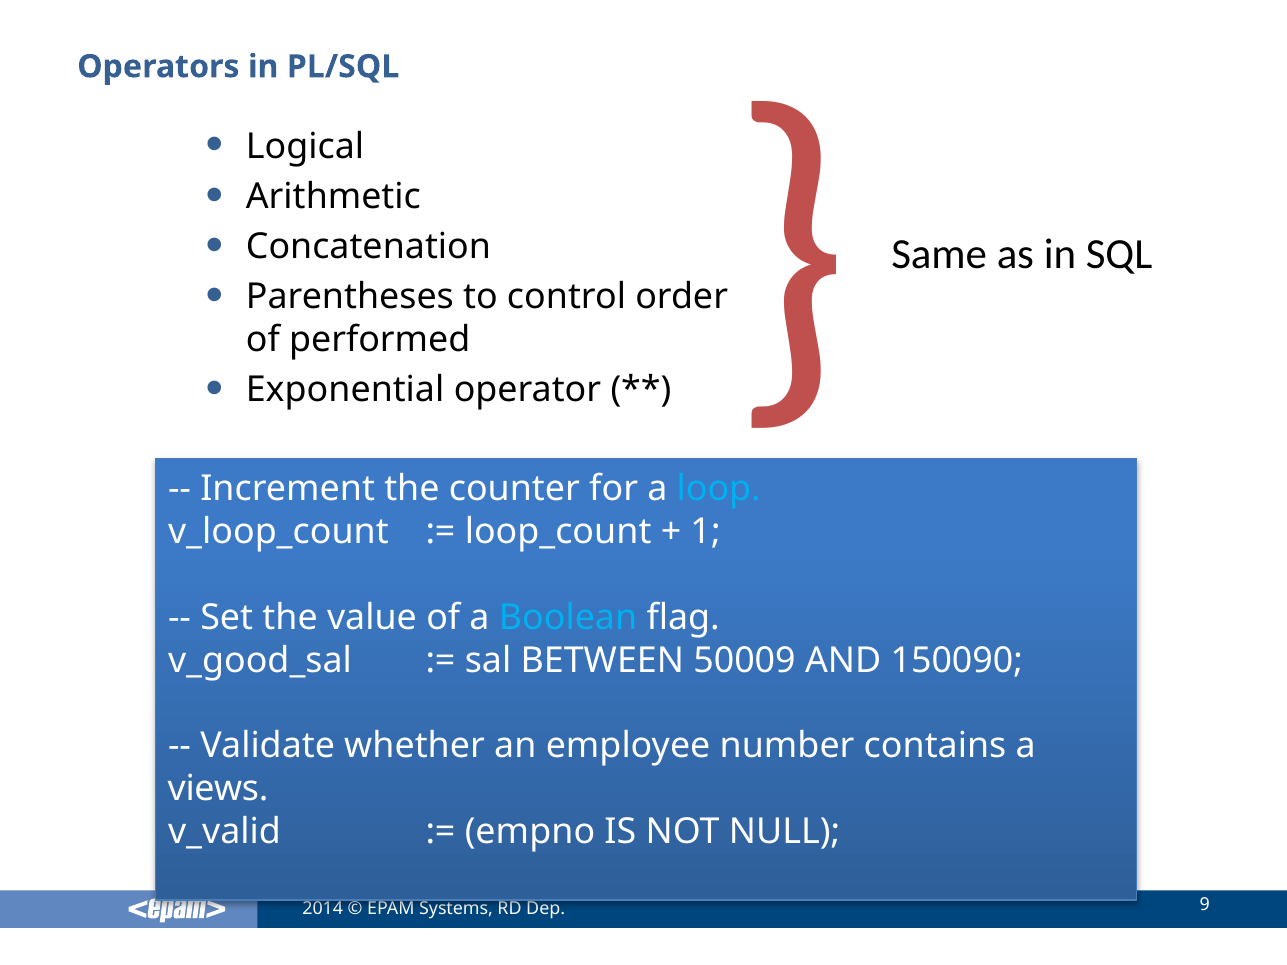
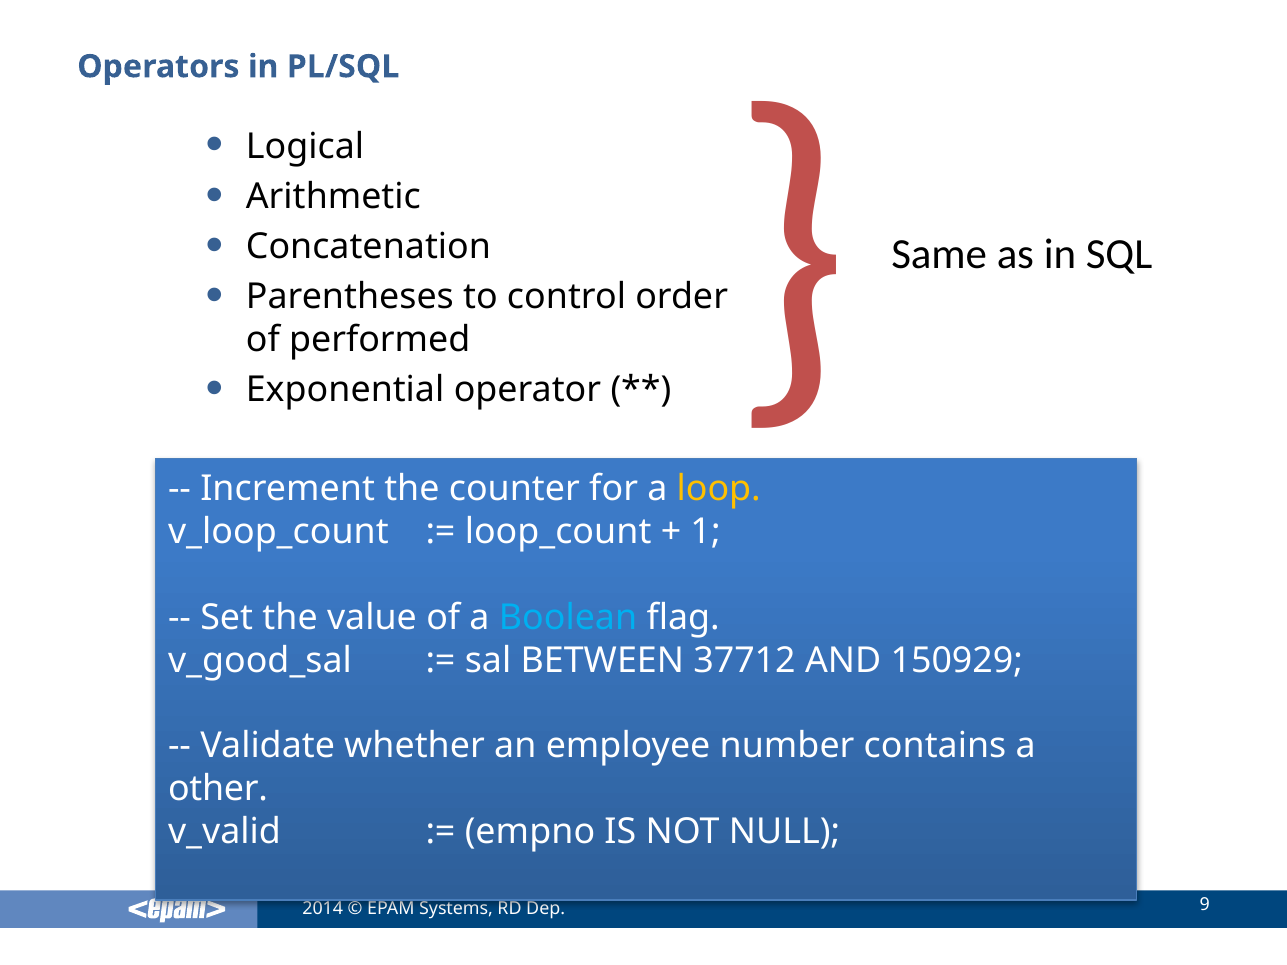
loop colour: light blue -> yellow
50009: 50009 -> 37712
150090: 150090 -> 150929
views: views -> other
